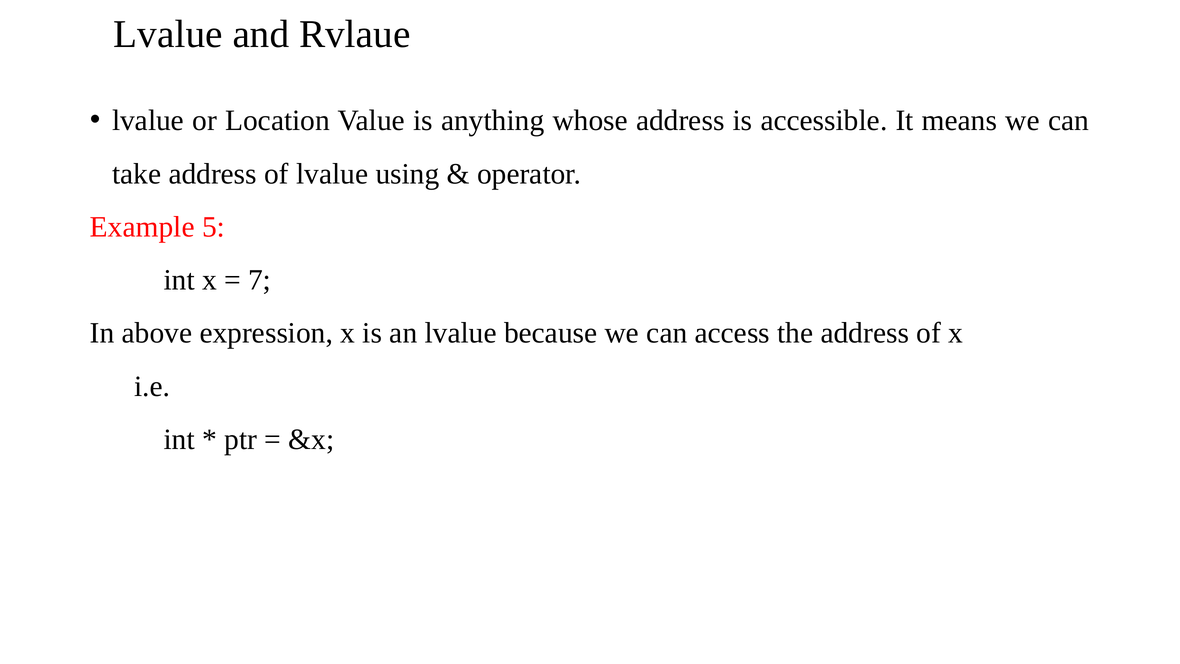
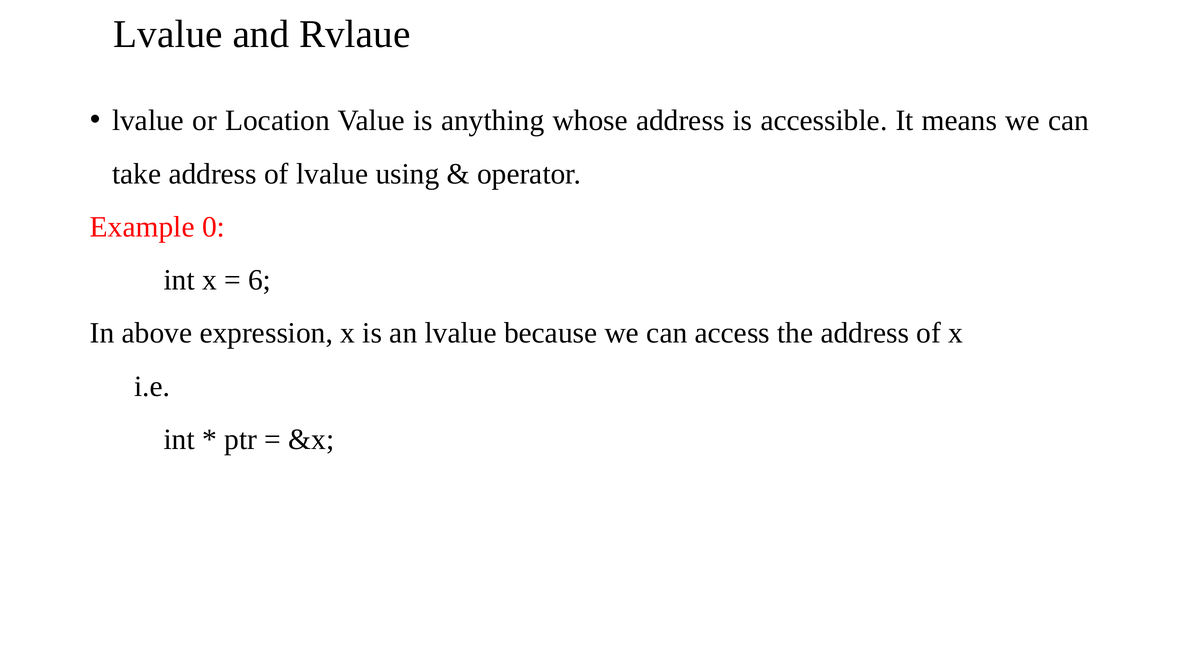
5: 5 -> 0
7: 7 -> 6
